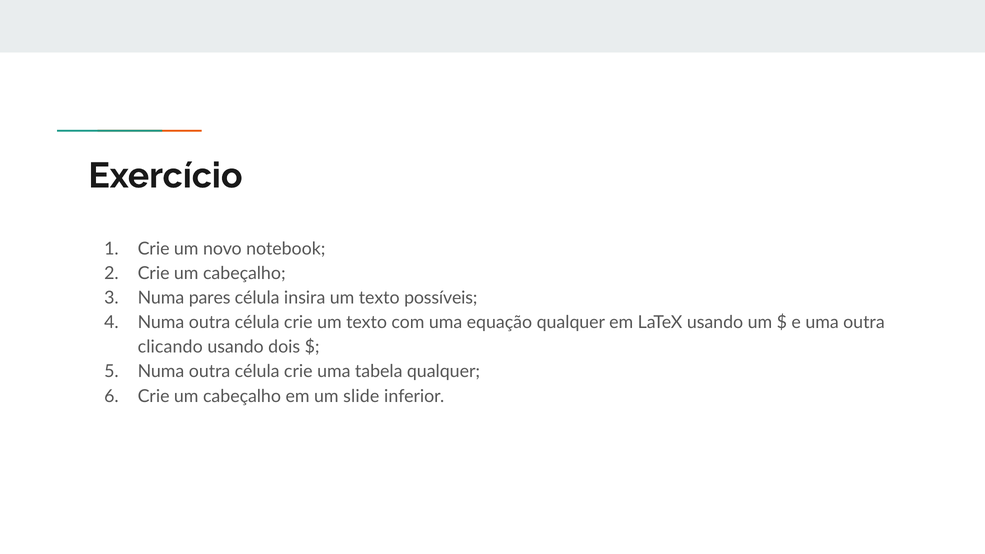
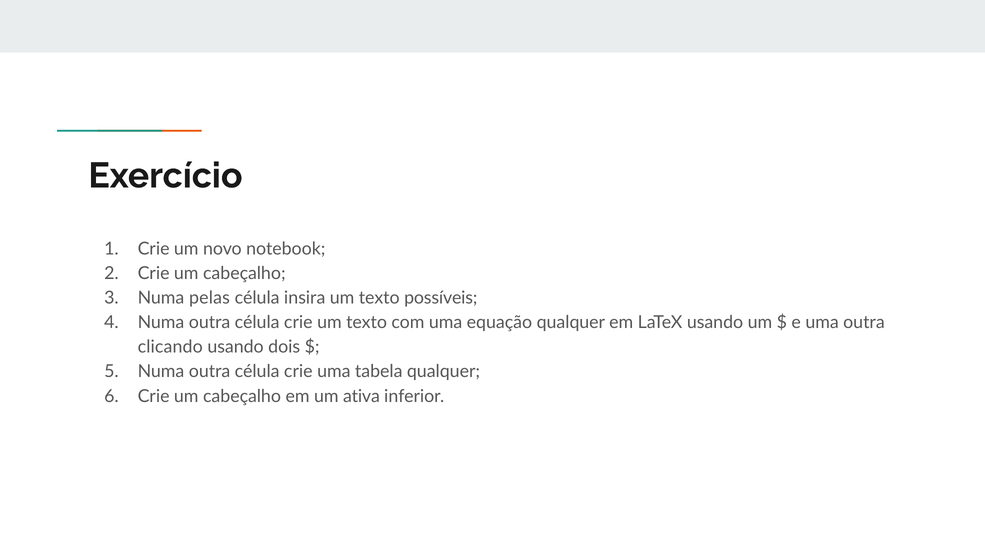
pares: pares -> pelas
slide: slide -> ativa
